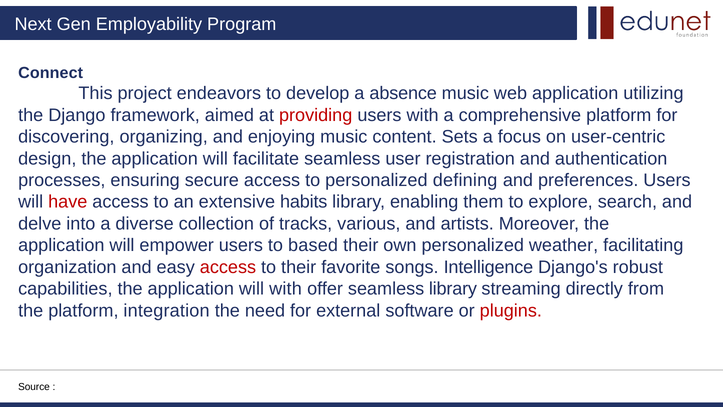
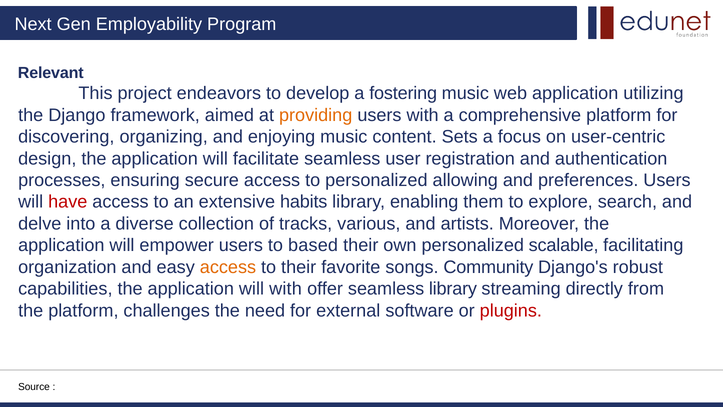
Connect: Connect -> Relevant
absence: absence -> fostering
providing colour: red -> orange
defining: defining -> allowing
weather: weather -> scalable
access at (228, 267) colour: red -> orange
Intelligence: Intelligence -> Community
integration: integration -> challenges
